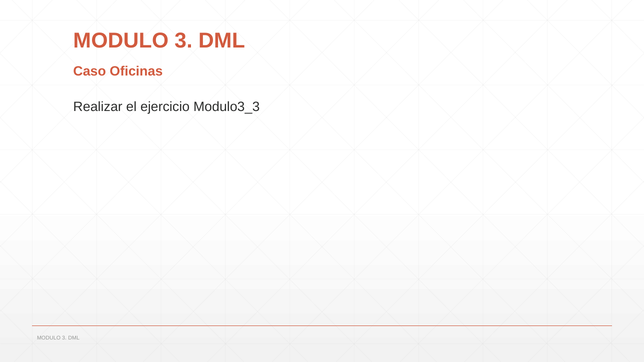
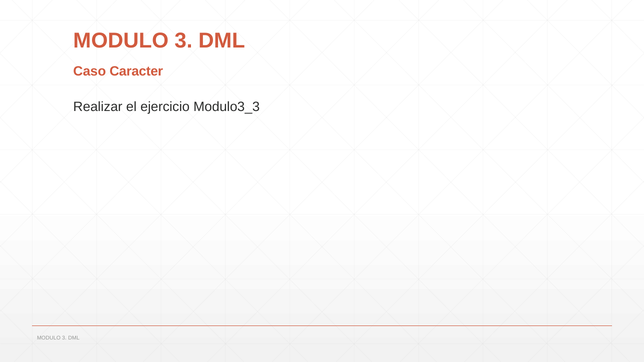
Oficinas: Oficinas -> Caracter
